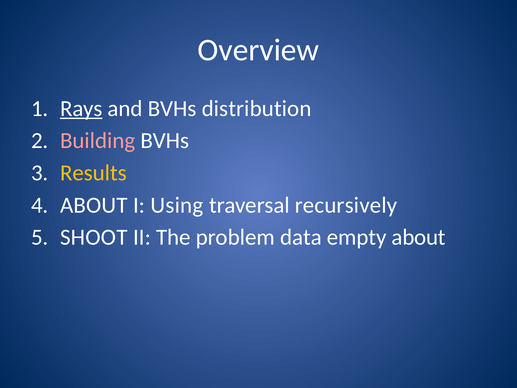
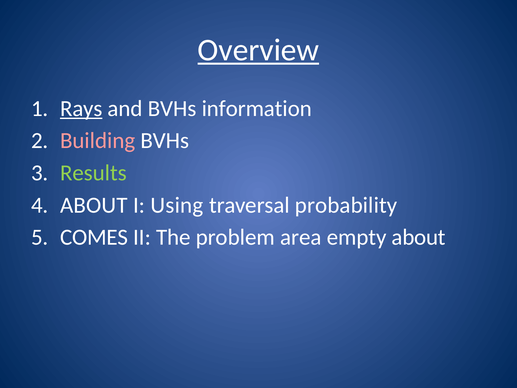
Overview underline: none -> present
distribution: distribution -> information
Results colour: yellow -> light green
recursively: recursively -> probability
SHOOT: SHOOT -> COMES
data: data -> area
